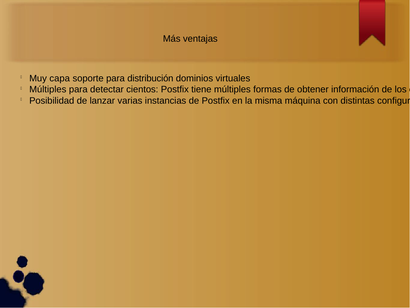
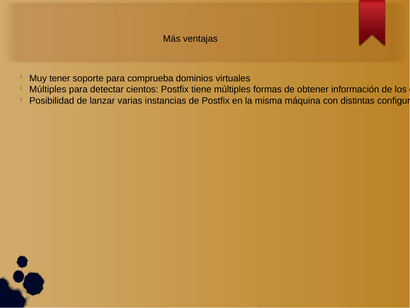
Muy capa: capa -> tener
distribución: distribución -> comprueba
